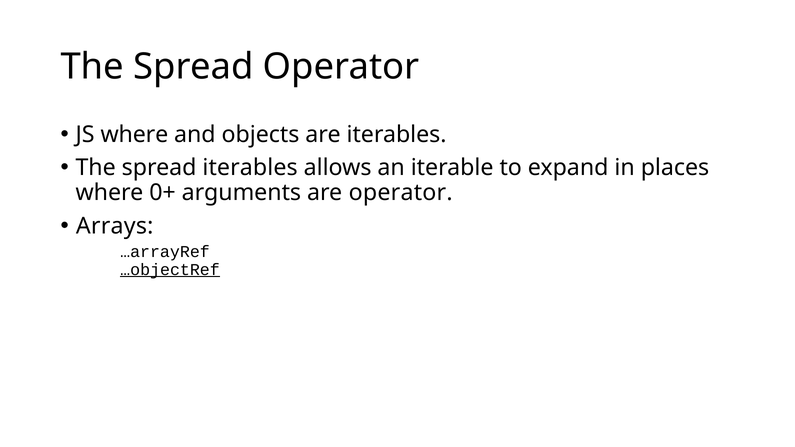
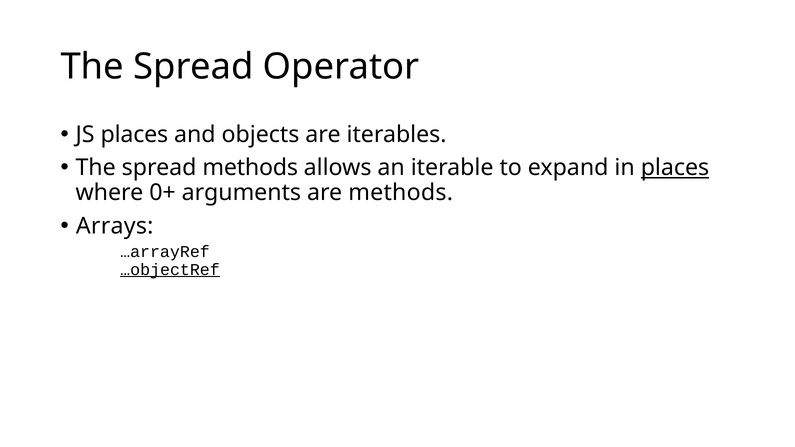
JS where: where -> places
spread iterables: iterables -> methods
places at (675, 168) underline: none -> present
are operator: operator -> methods
